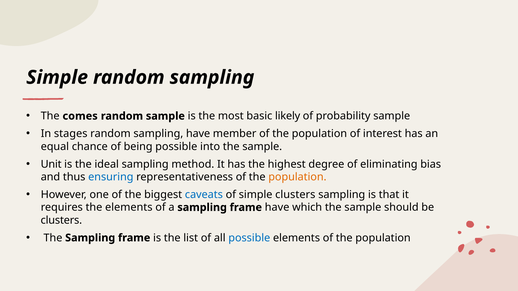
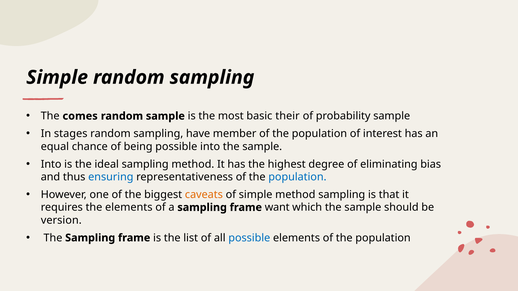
likely: likely -> their
Unit at (51, 164): Unit -> Into
population at (297, 177) colour: orange -> blue
caveats colour: blue -> orange
simple clusters: clusters -> method
frame have: have -> want
clusters at (61, 220): clusters -> version
